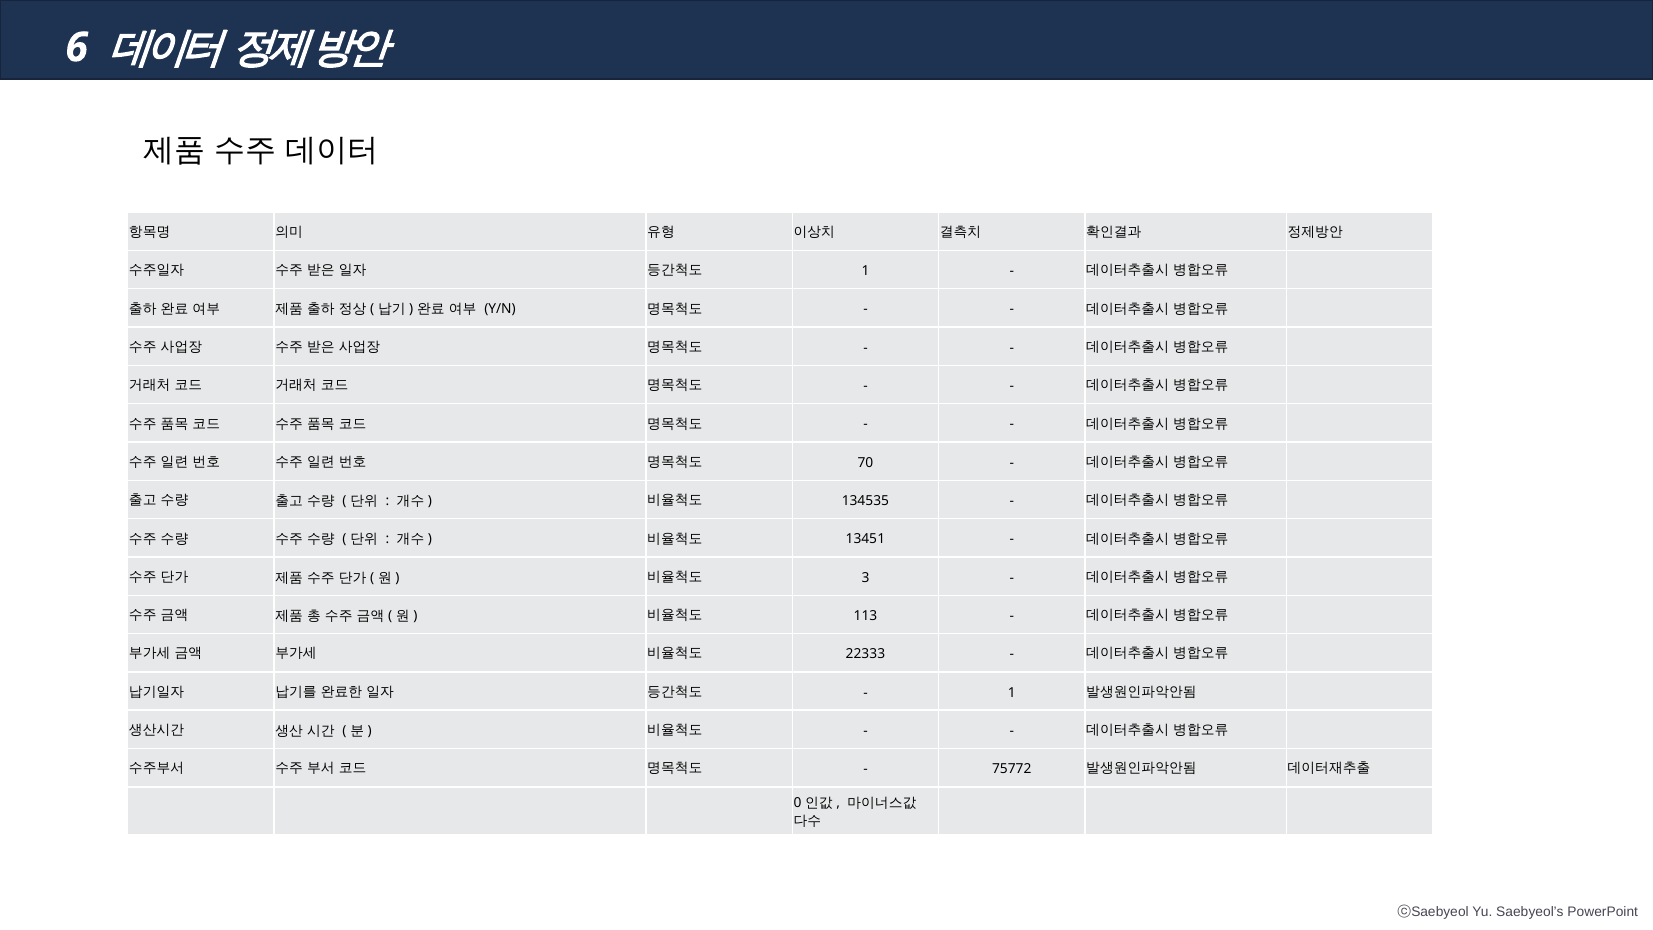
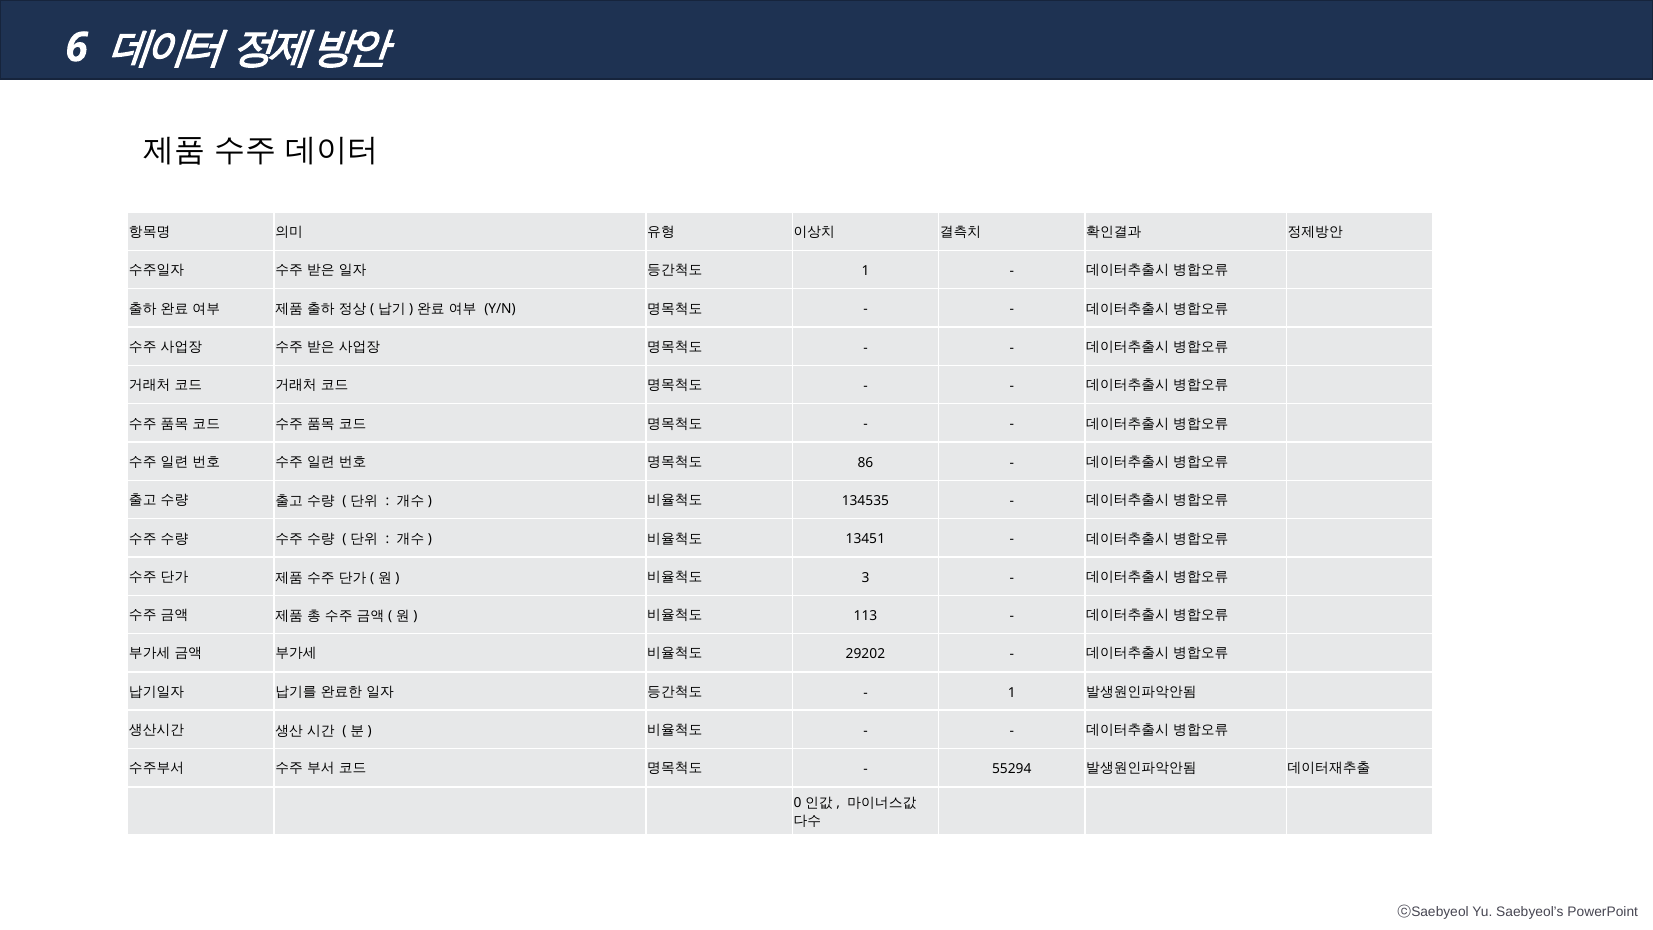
70: 70 -> 86
22333: 22333 -> 29202
75772: 75772 -> 55294
